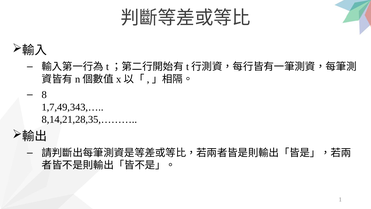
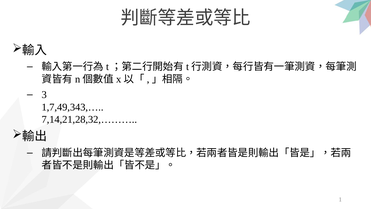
8: 8 -> 3
8,14,21,28,35,………: 8,14,21,28,35,……… -> 7,14,21,28,32,………
